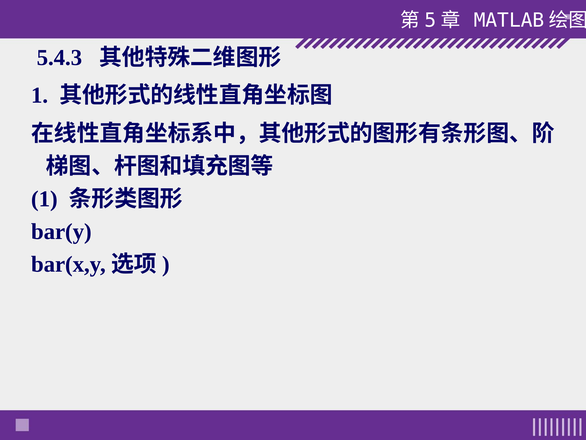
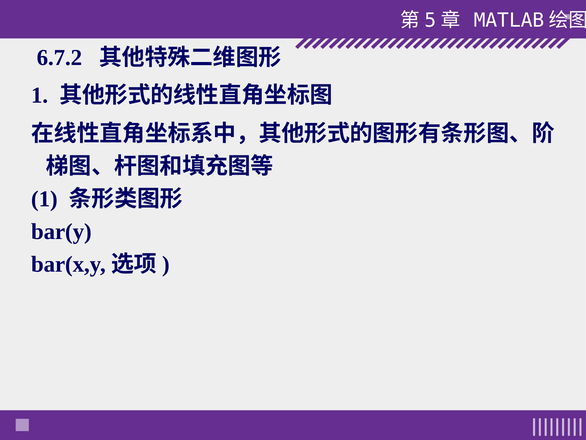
5.4.3: 5.4.3 -> 6.7.2
